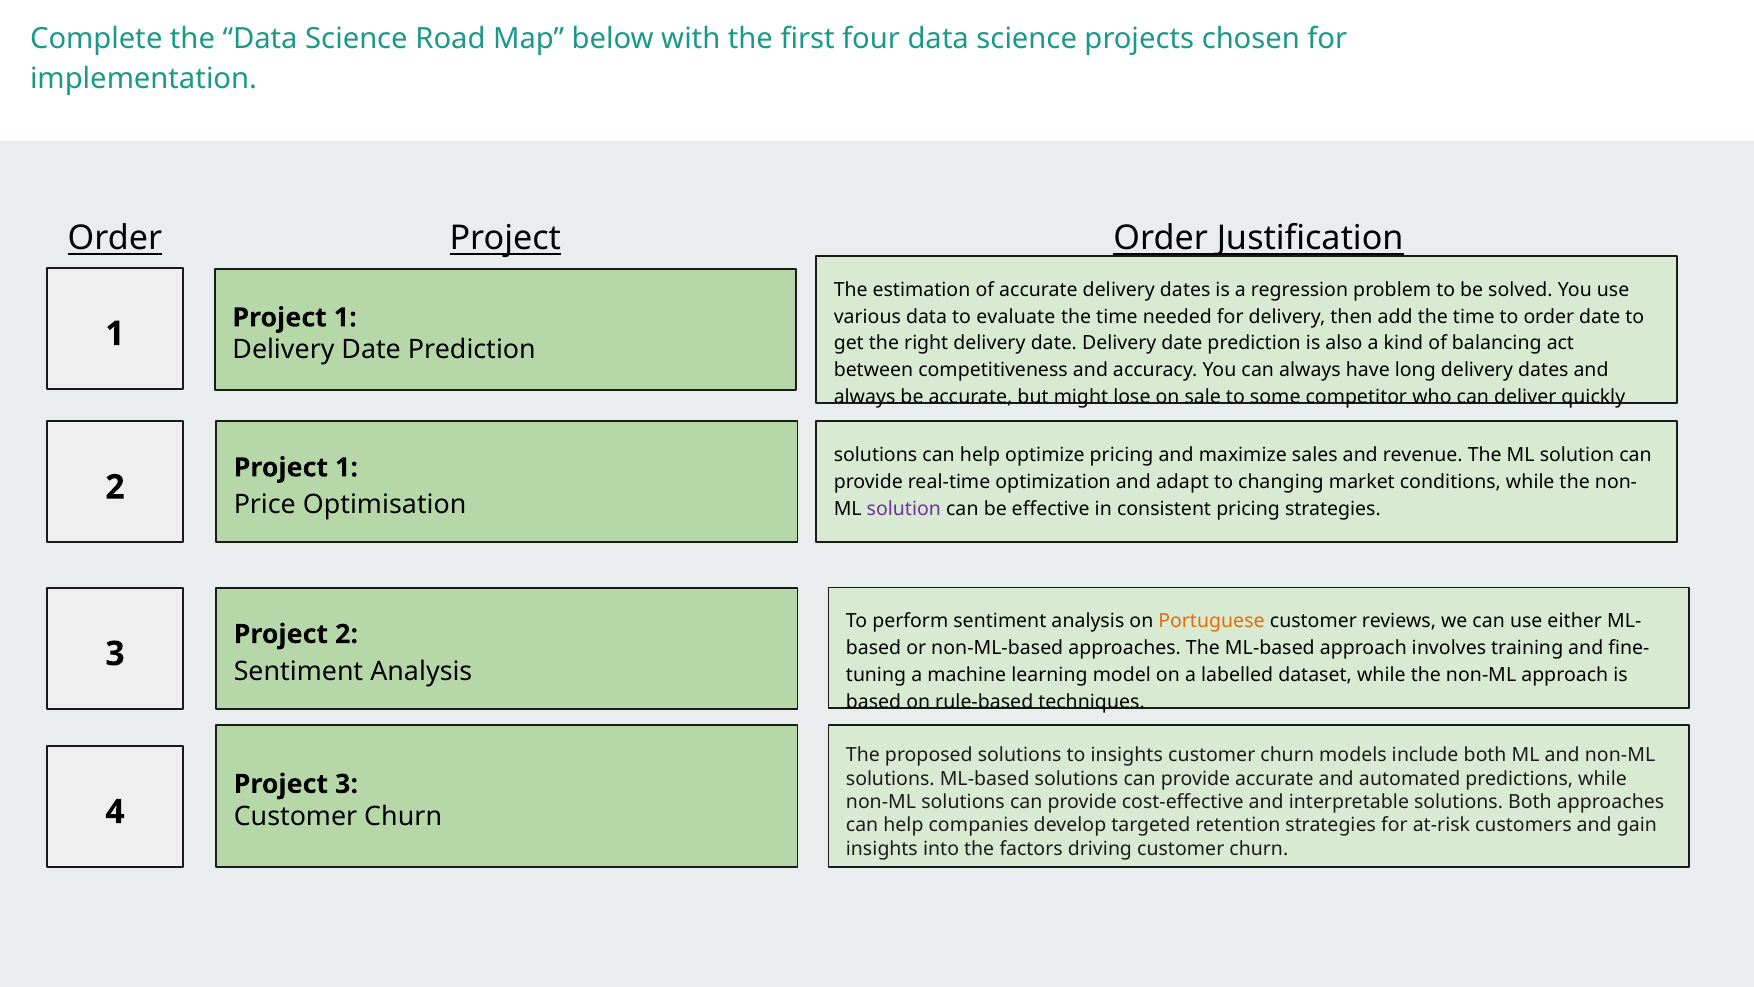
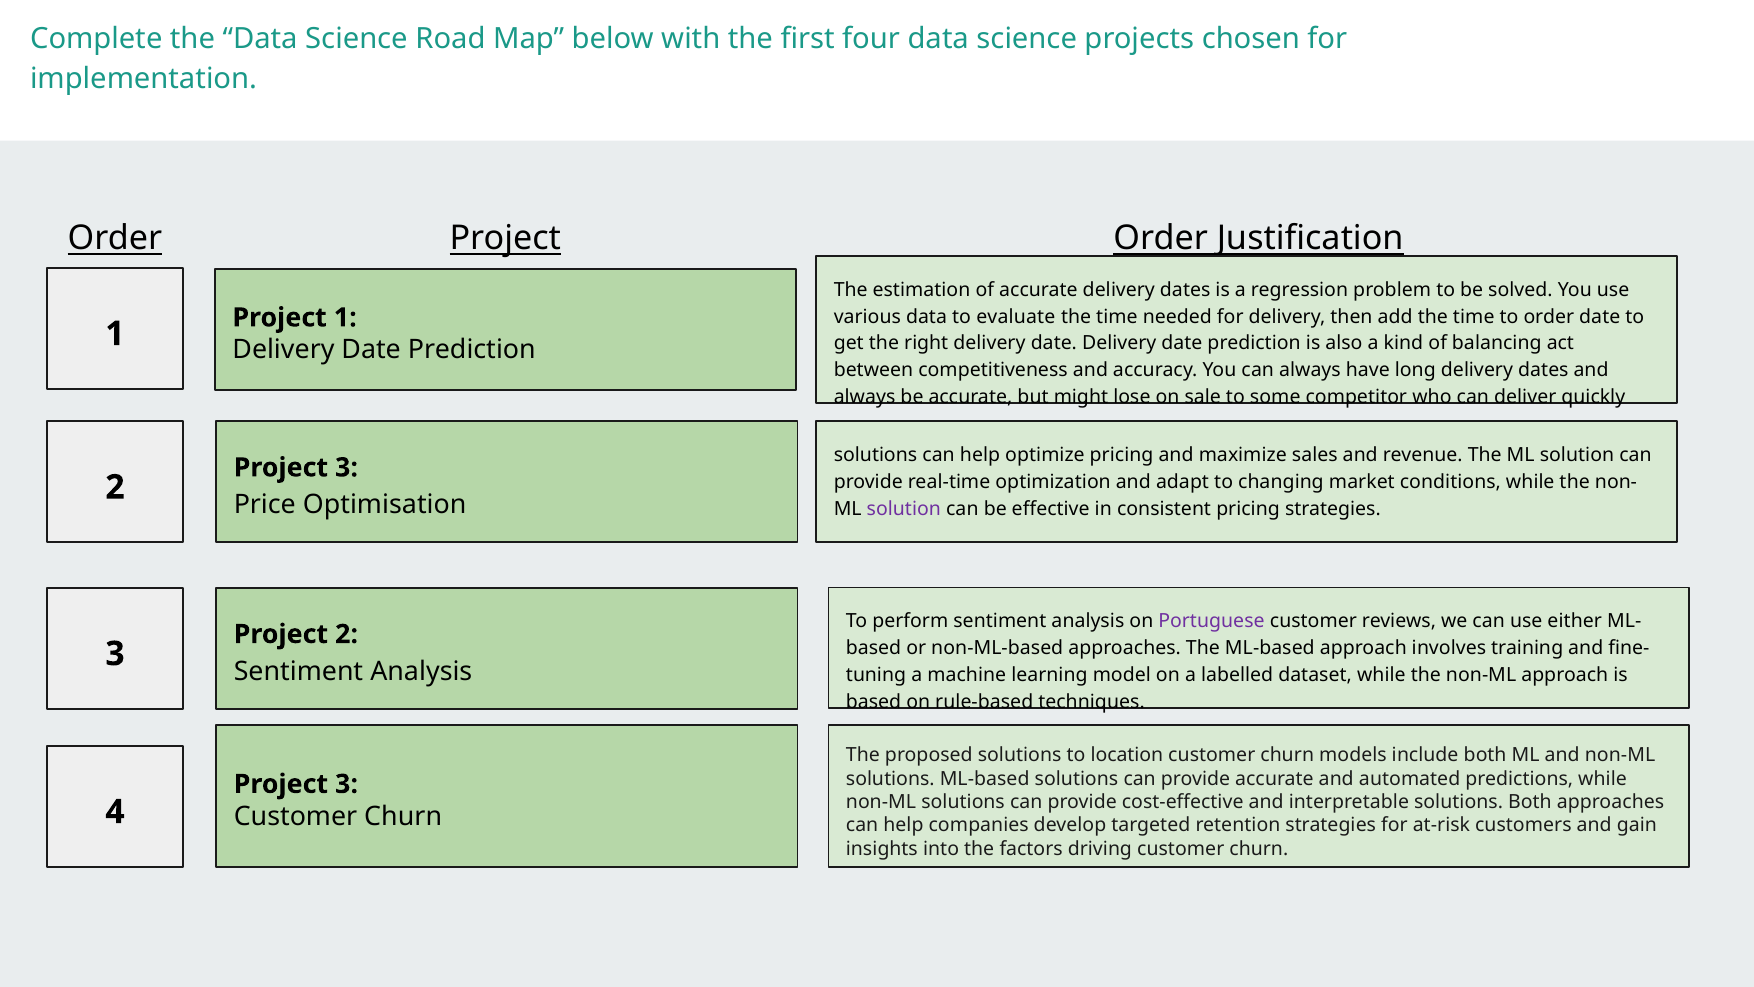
1 at (347, 467): 1 -> 3
Portuguese colour: orange -> purple
to insights: insights -> location
